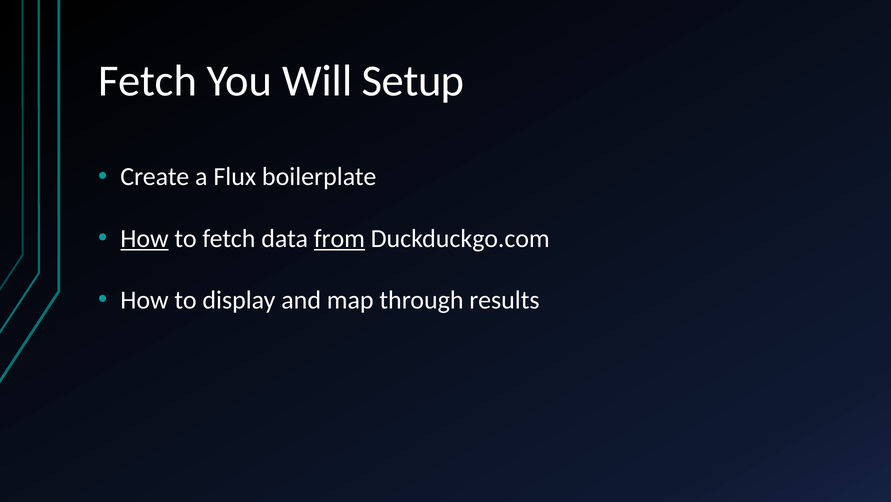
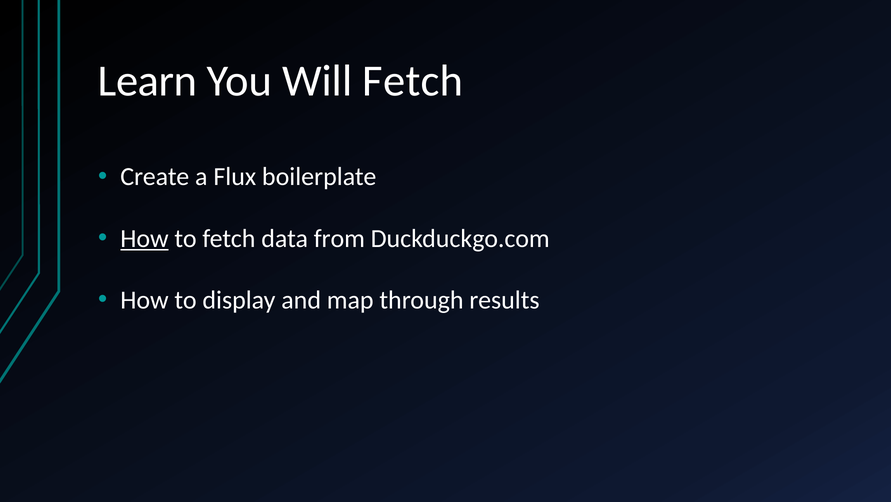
Fetch at (147, 81): Fetch -> Learn
Will Setup: Setup -> Fetch
from underline: present -> none
